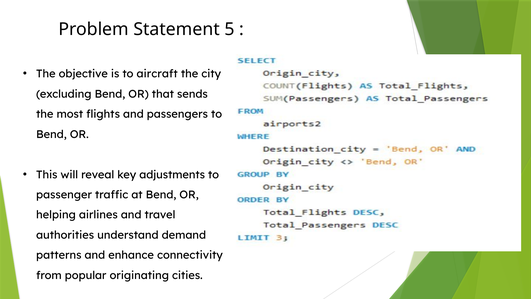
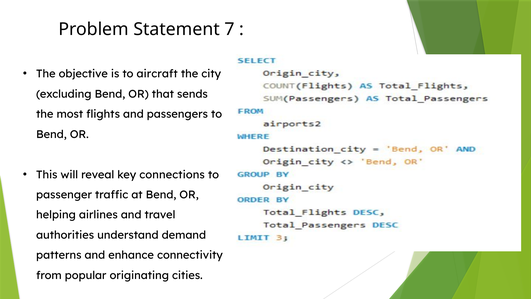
5: 5 -> 7
adjustments: adjustments -> connections
